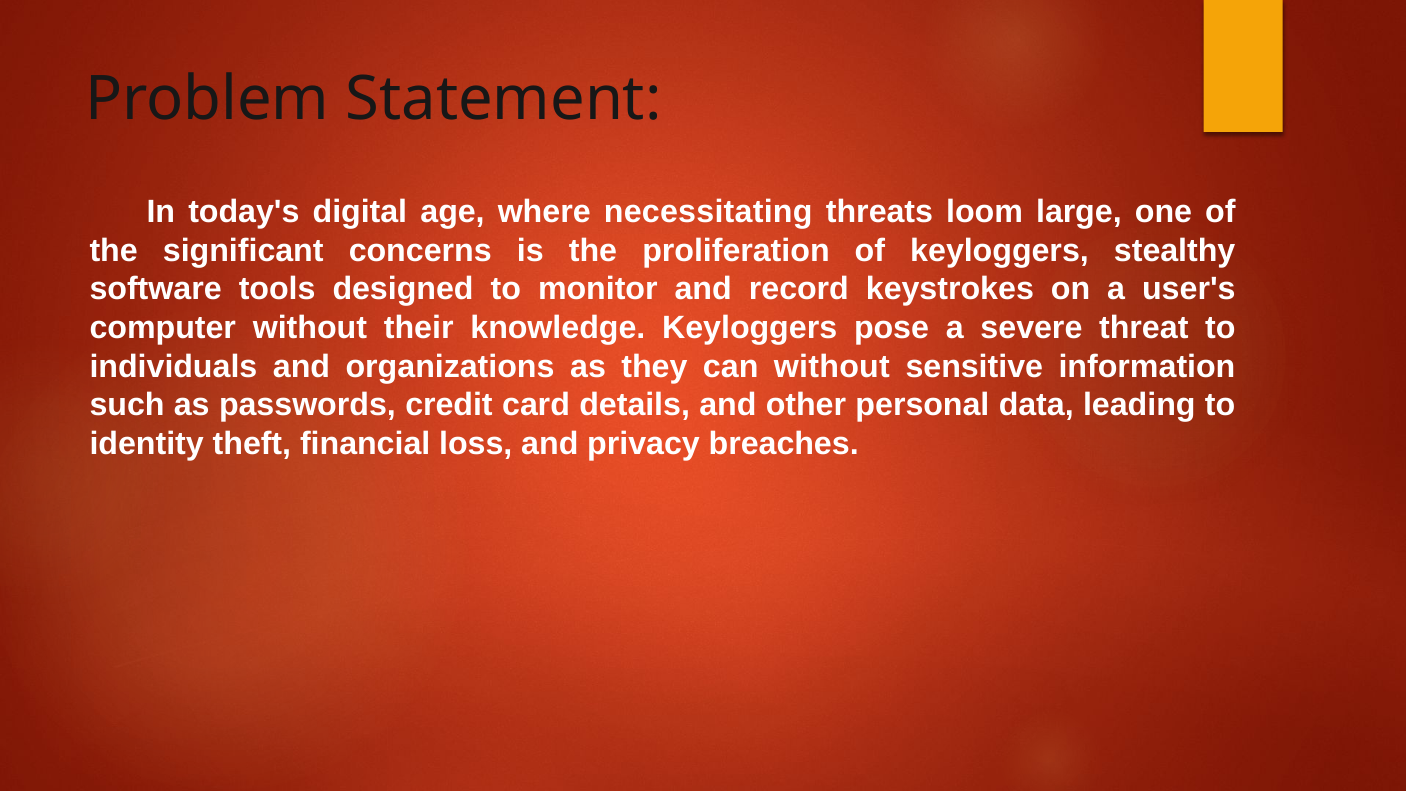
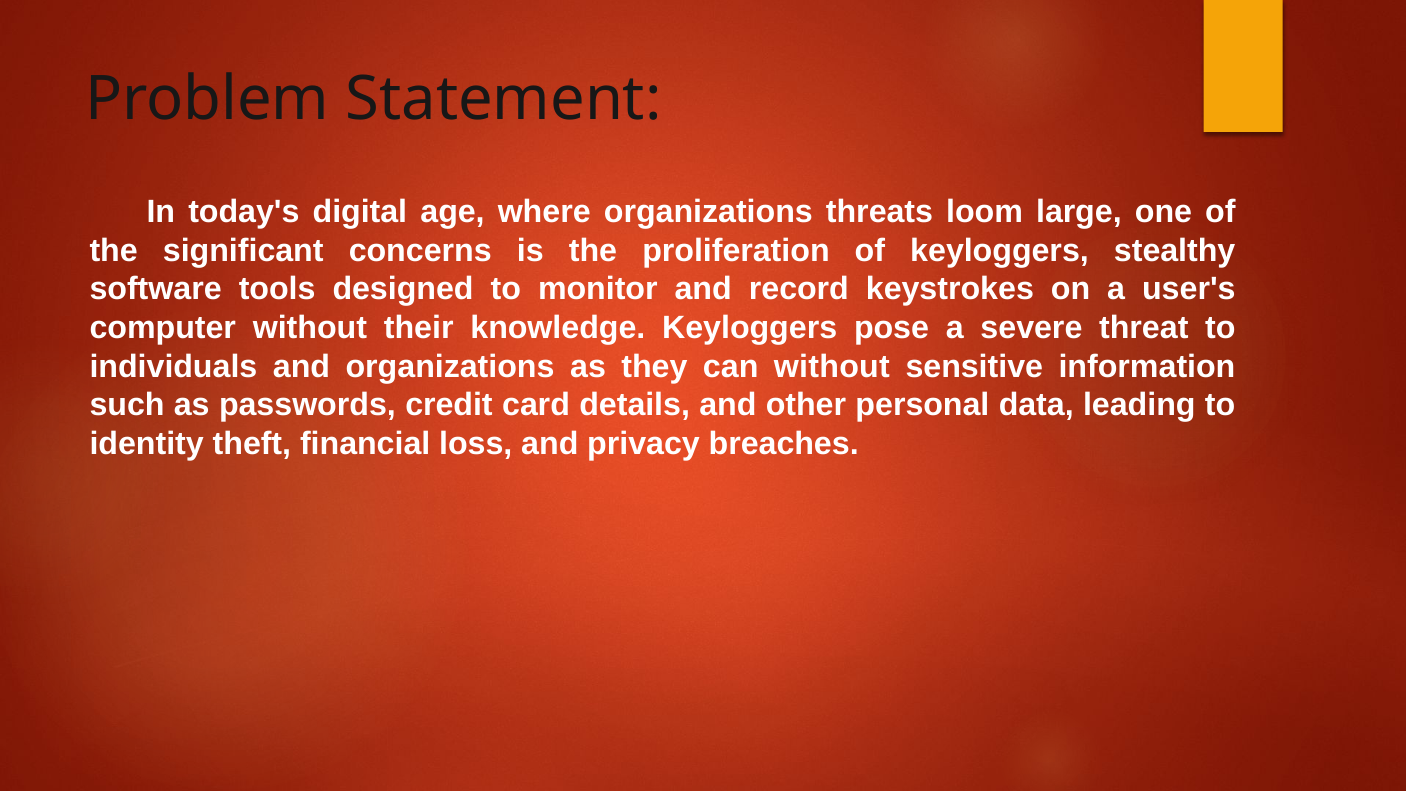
where necessitating: necessitating -> organizations
